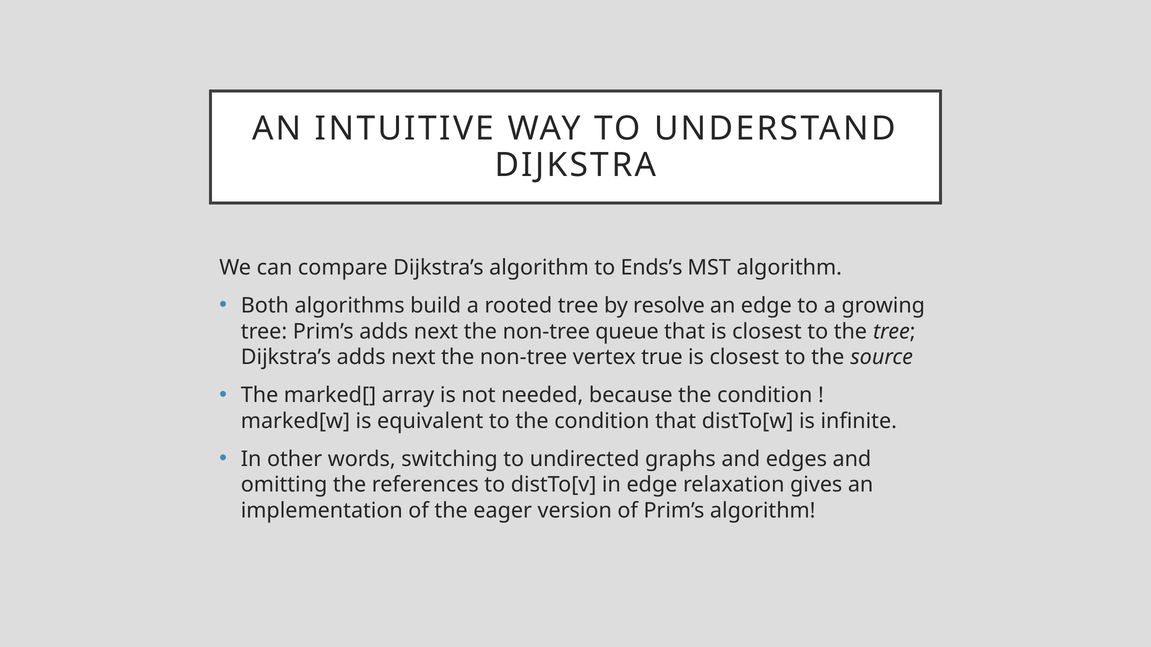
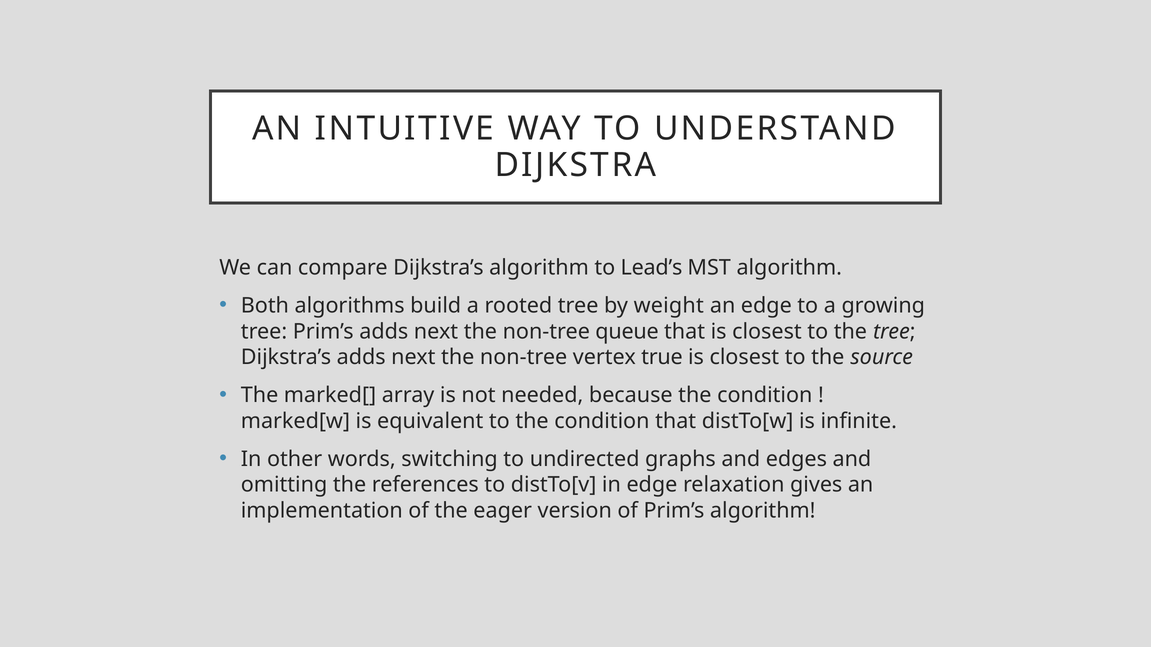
Ends’s: Ends’s -> Lead’s
resolve: resolve -> weight
